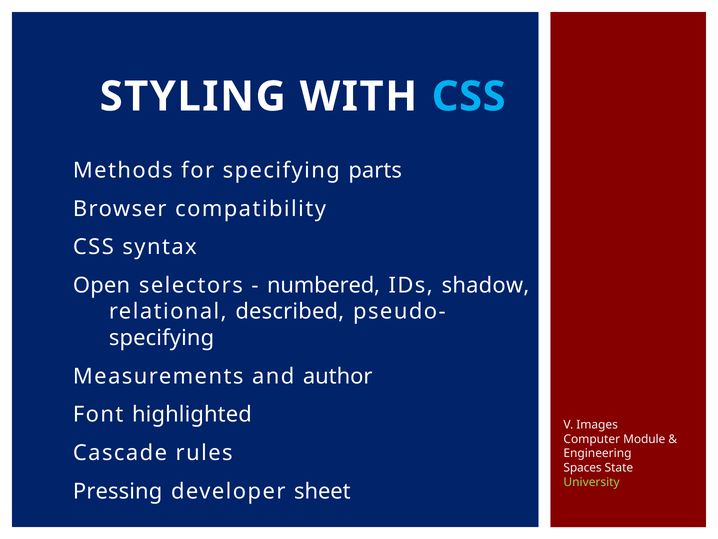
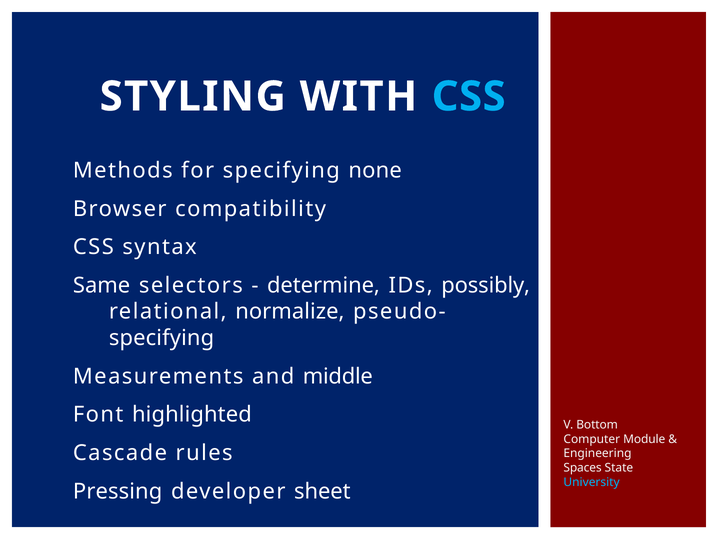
parts: parts -> none
Open: Open -> Same
numbered: numbered -> determine
shadow: shadow -> possibly
described: described -> normalize
author: author -> middle
Images: Images -> Bottom
University colour: light green -> light blue
